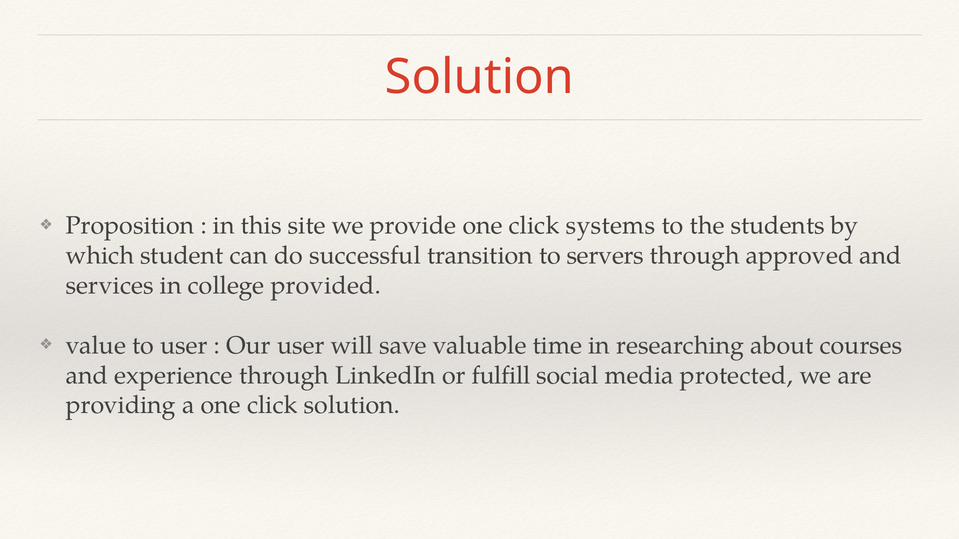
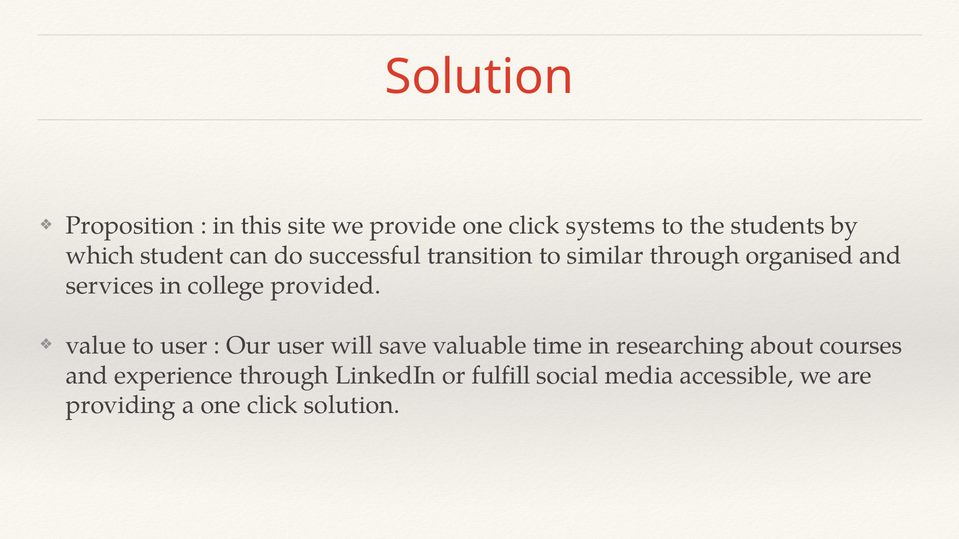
servers: servers -> similar
approved: approved -> organised
protected: protected -> accessible
